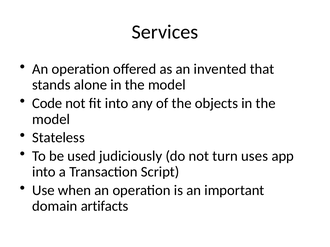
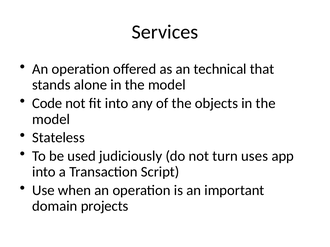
invented: invented -> technical
artifacts: artifacts -> projects
